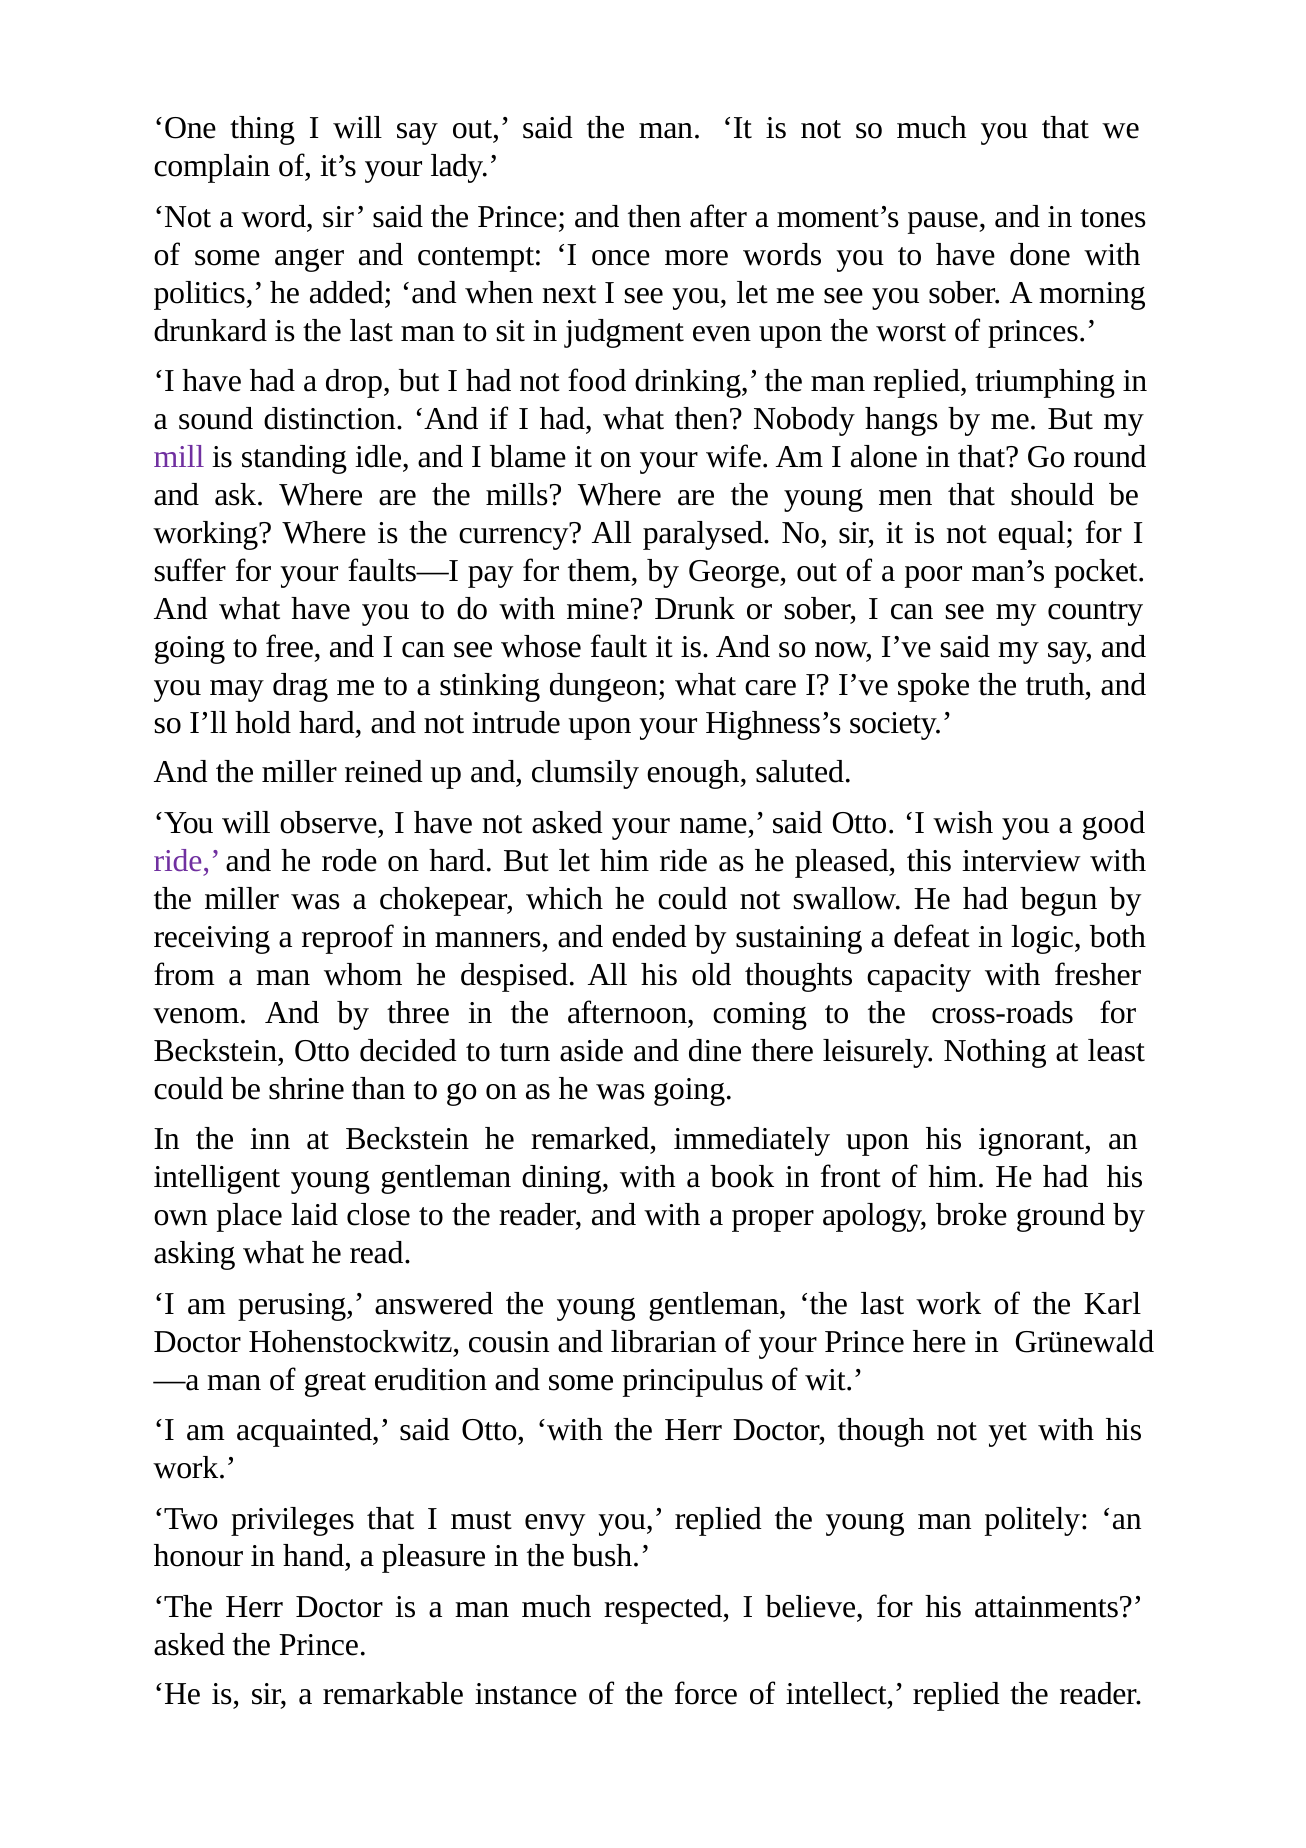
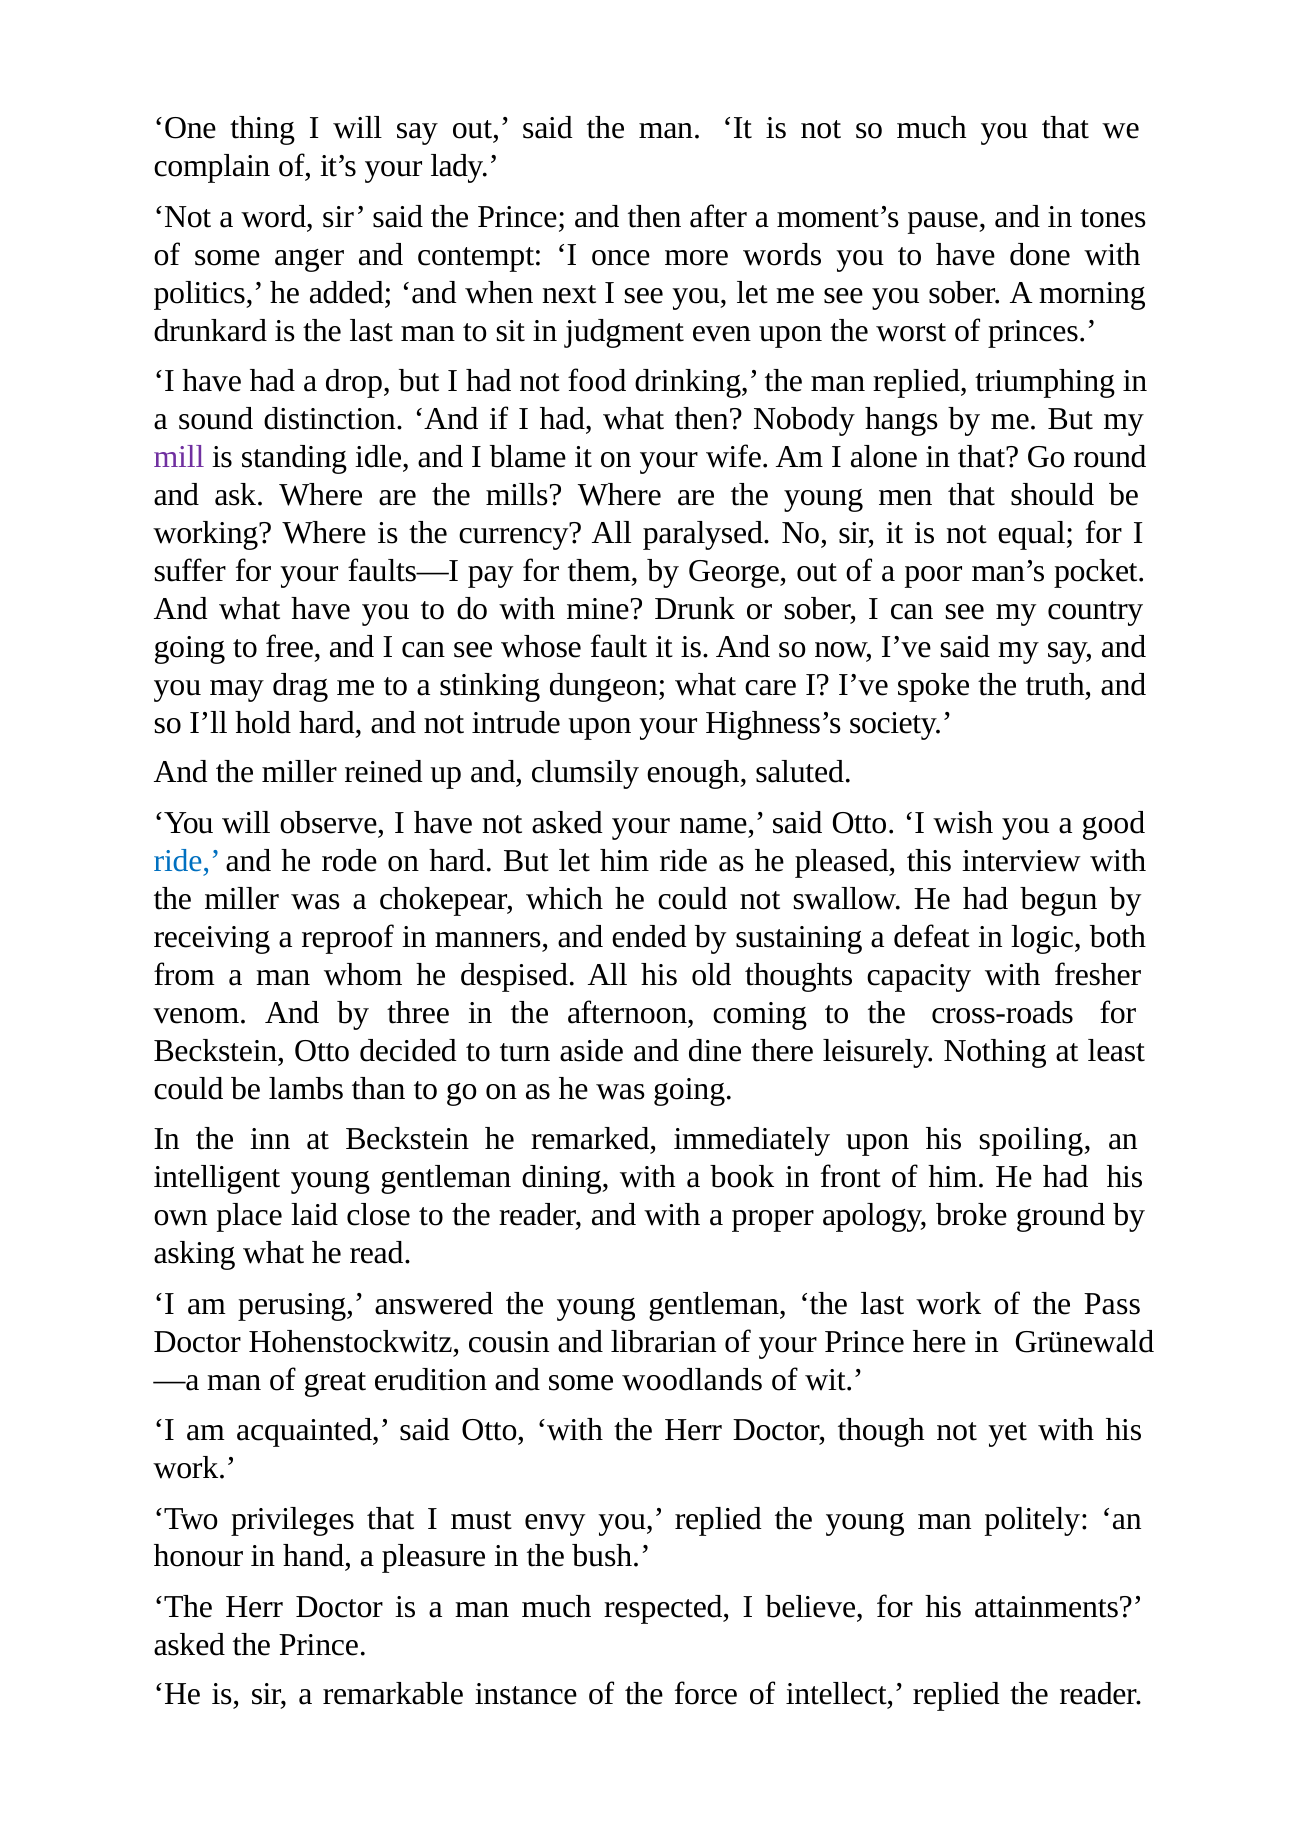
ride at (187, 861) colour: purple -> blue
shrine: shrine -> lambs
ignorant: ignorant -> spoiling
Karl: Karl -> Pass
principulus: principulus -> woodlands
